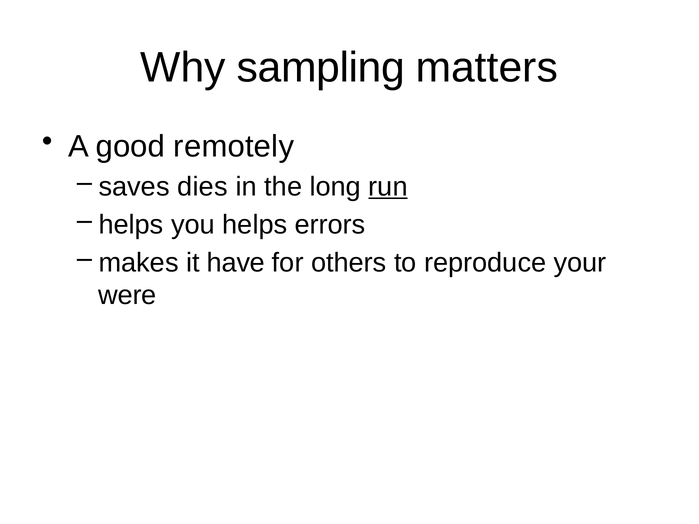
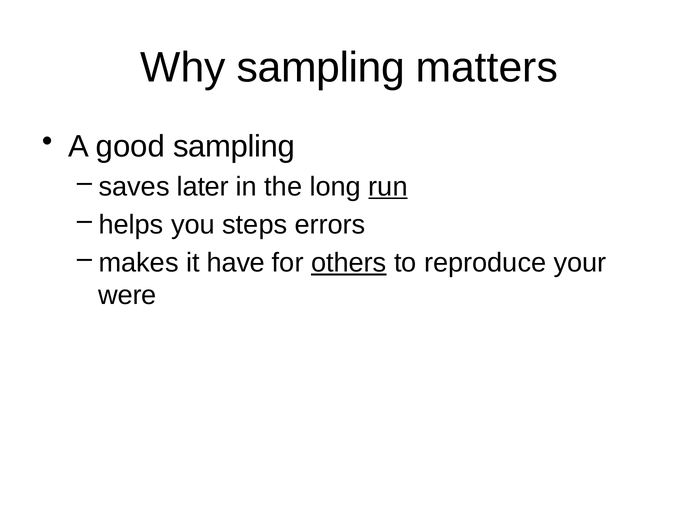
good remotely: remotely -> sampling
dies: dies -> later
you helps: helps -> steps
others underline: none -> present
